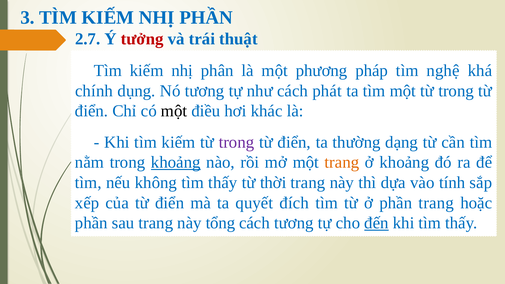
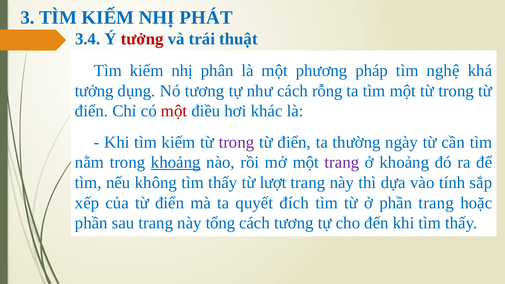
NHỊ PHẦN: PHẦN -> PHÁT
2.7: 2.7 -> 3.4
chính at (94, 91): chính -> tưởng
phát: phát -> rỗng
một at (174, 111) colour: black -> red
dạng: dạng -> ngày
trang at (342, 162) colour: orange -> purple
thời: thời -> lượt
đến underline: present -> none
